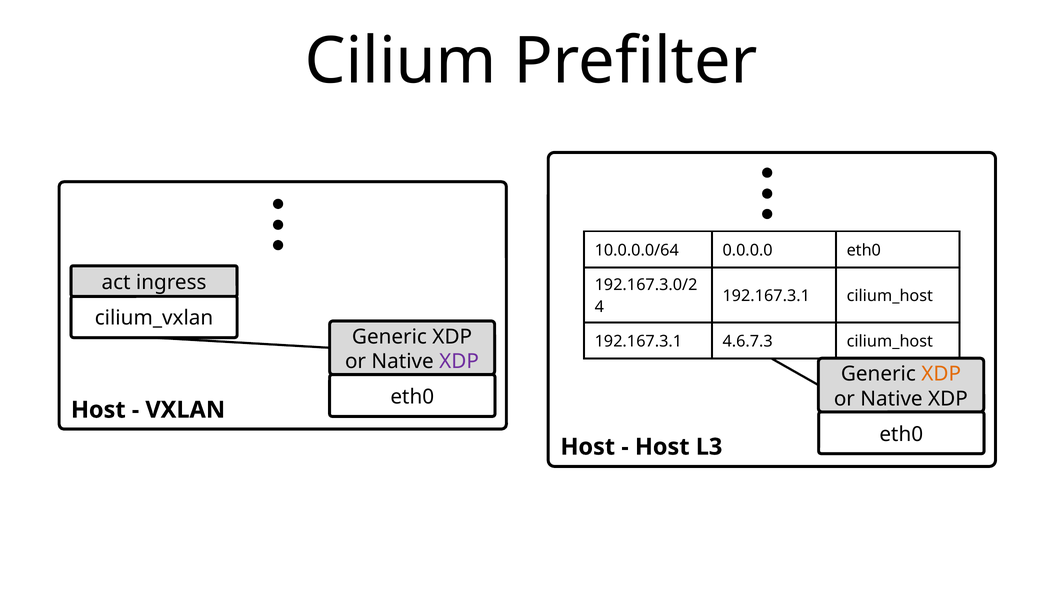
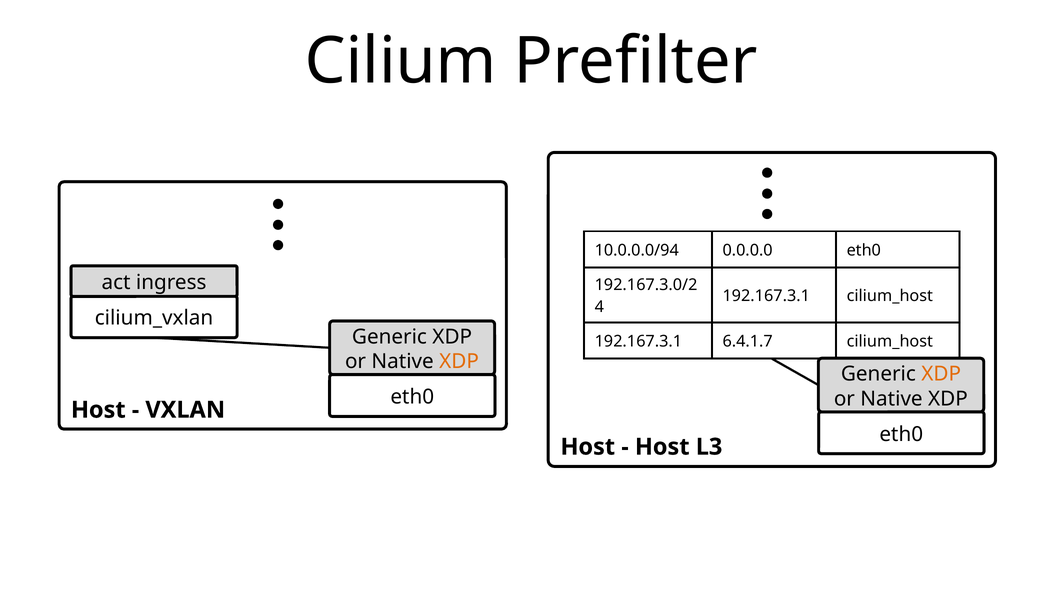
10.0.0.0/64: 10.0.0.0/64 -> 10.0.0.0/94
4.6.7.3: 4.6.7.3 -> 6.4.1.7
XDP at (459, 362) colour: purple -> orange
